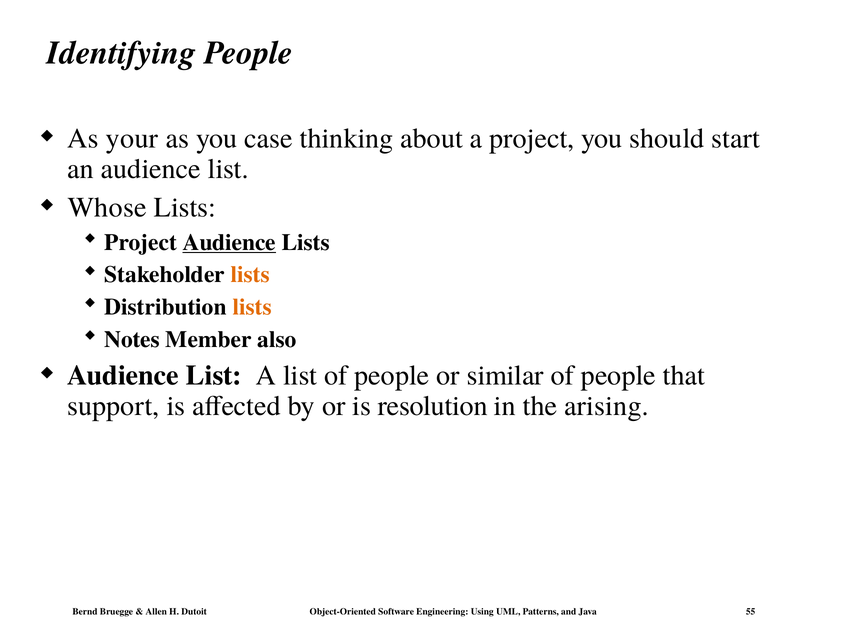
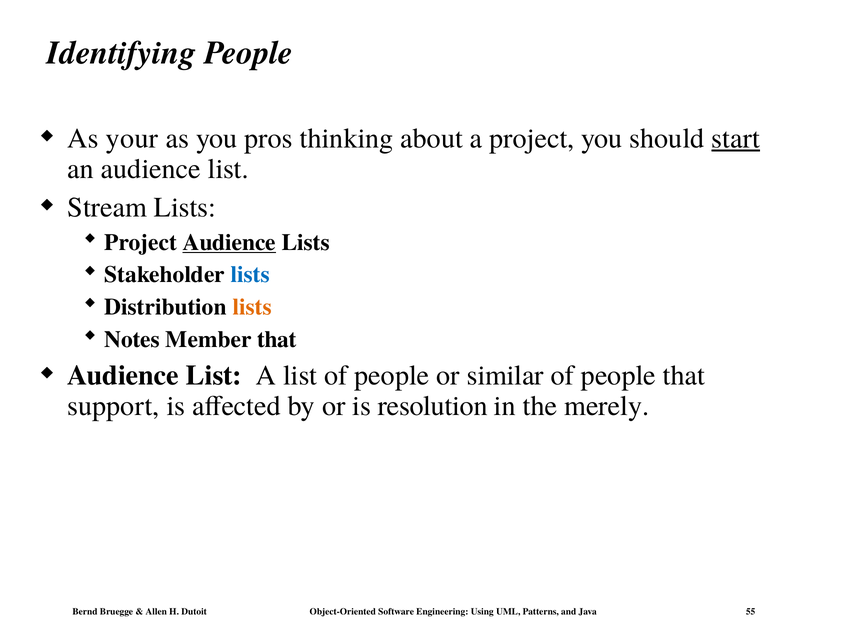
case: case -> pros
start underline: none -> present
Whose: Whose -> Stream
lists at (250, 275) colour: orange -> blue
Member also: also -> that
arising: arising -> merely
